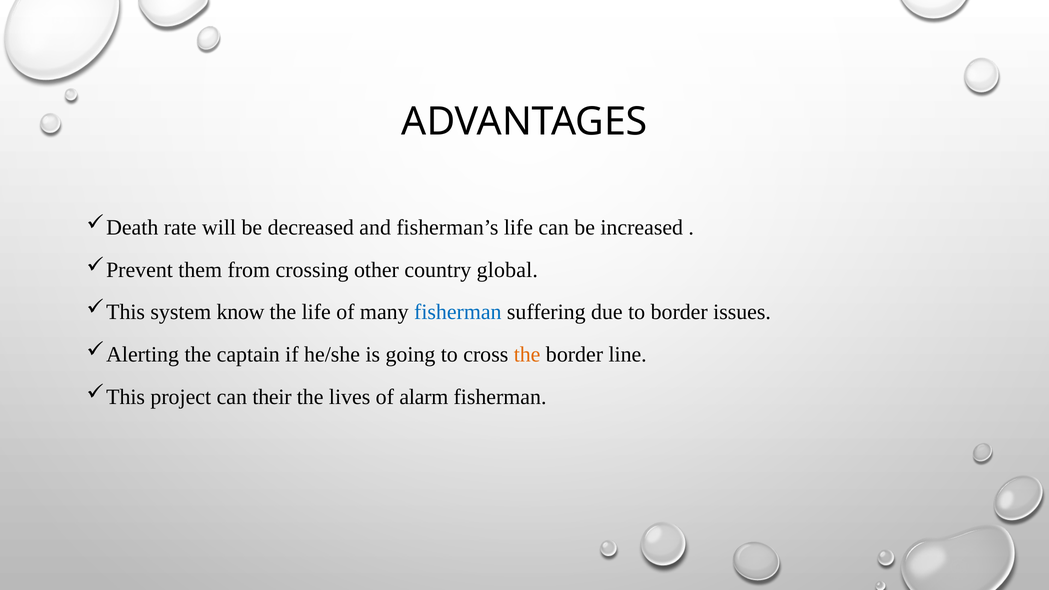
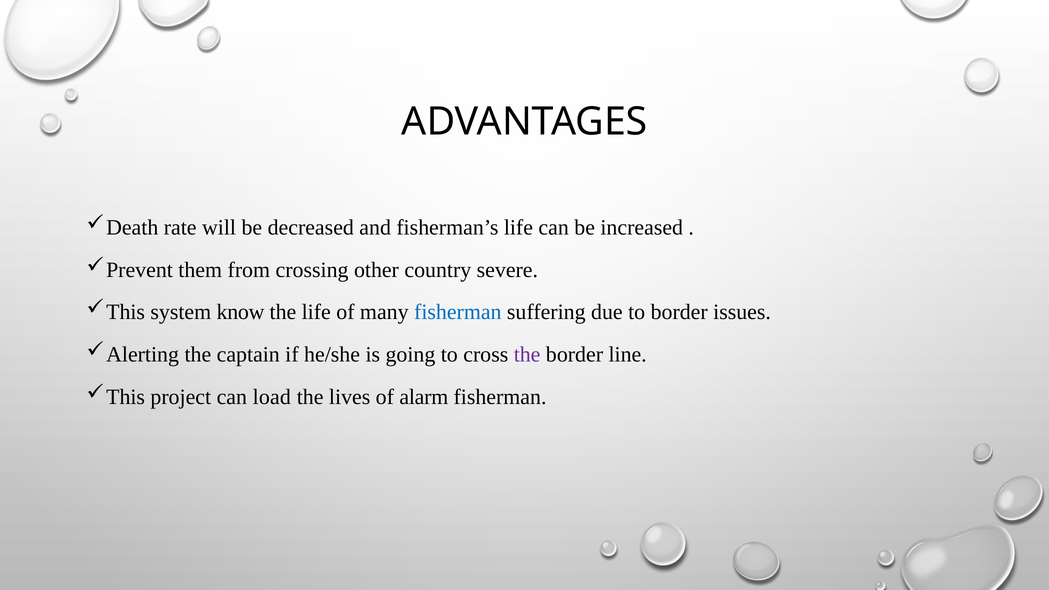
global: global -> severe
the at (527, 355) colour: orange -> purple
their: their -> load
